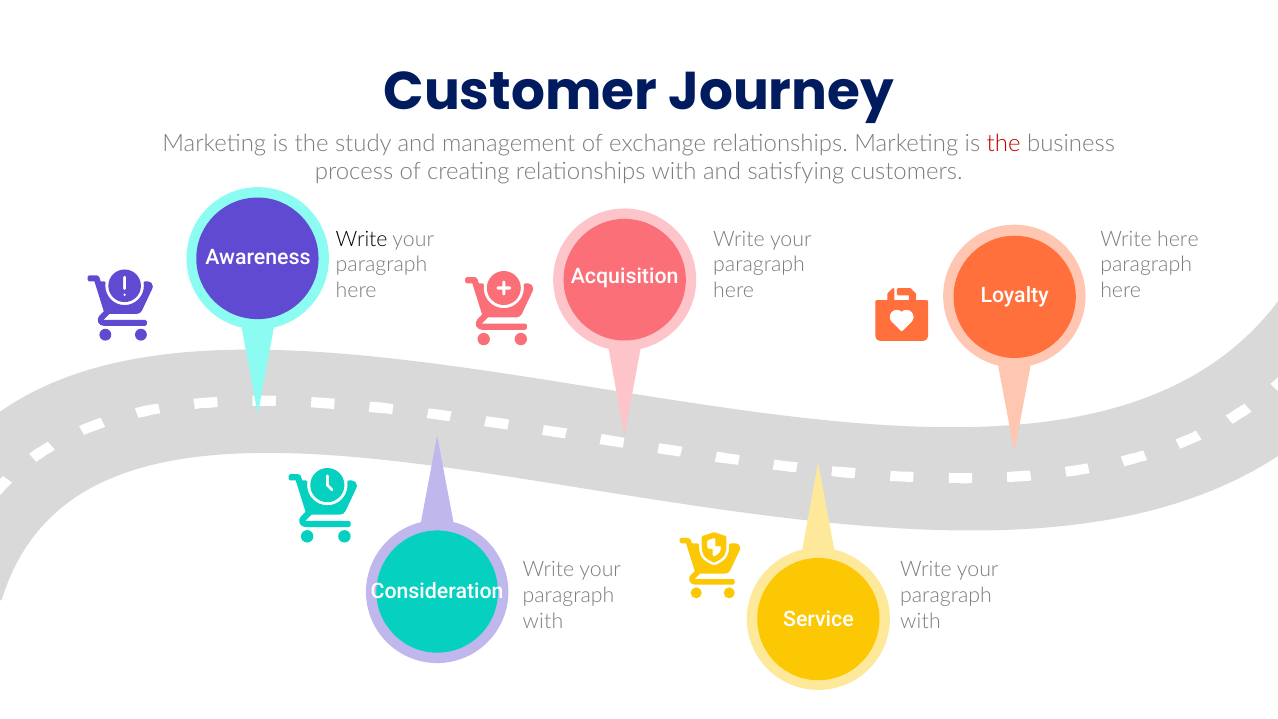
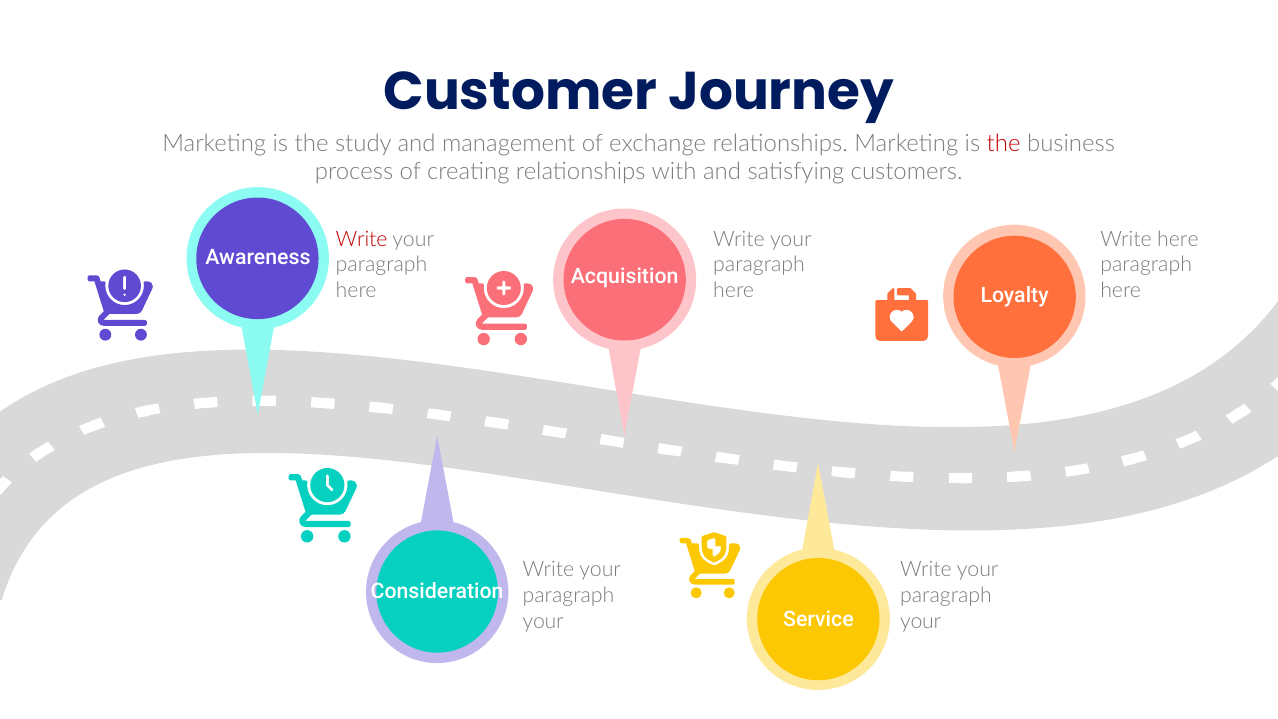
Write at (362, 239) colour: black -> red
with at (543, 621): with -> your
with at (920, 621): with -> your
